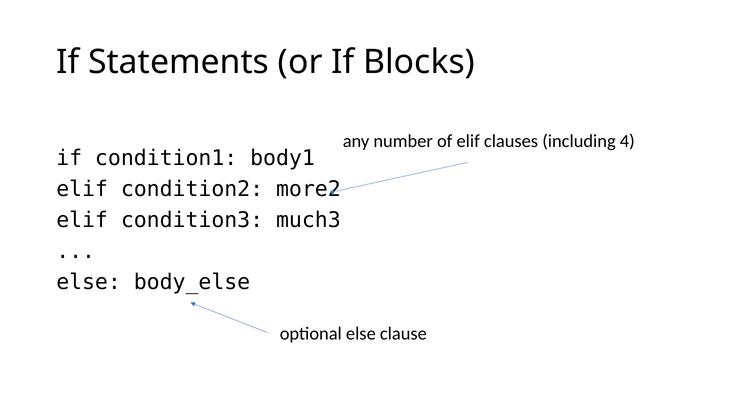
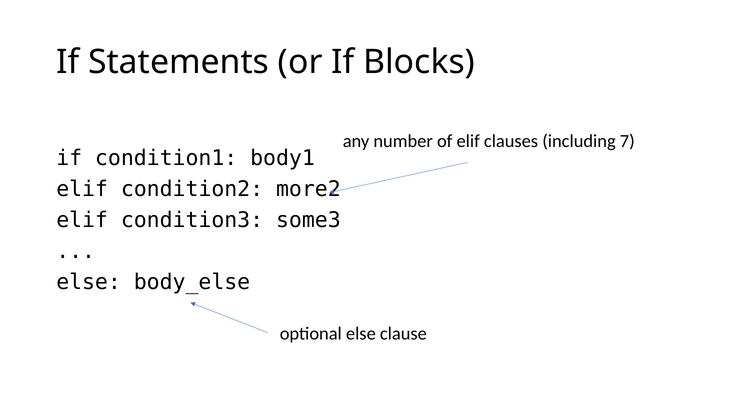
4: 4 -> 7
much3: much3 -> some3
